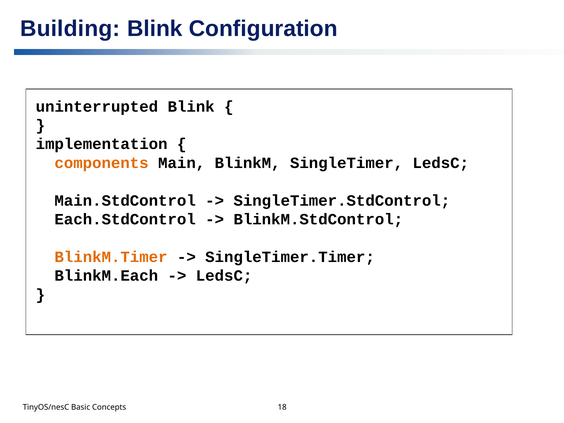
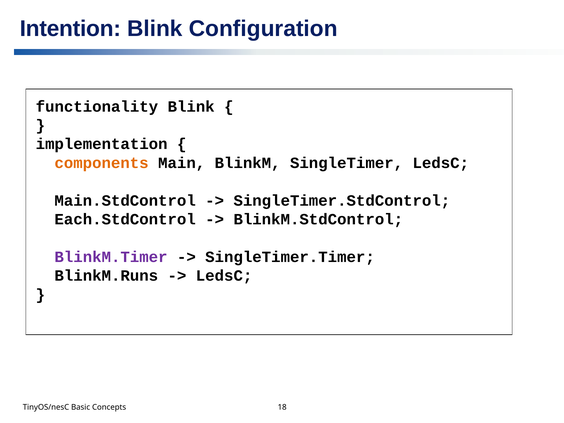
Building: Building -> Intention
uninterrupted: uninterrupted -> functionality
BlinkM.Timer colour: orange -> purple
BlinkM.Each: BlinkM.Each -> BlinkM.Runs
